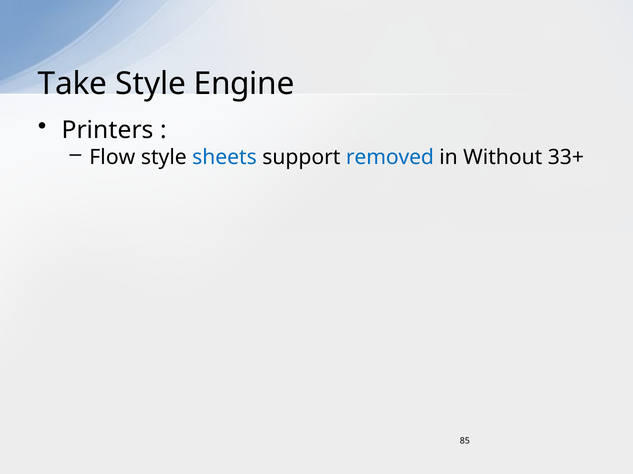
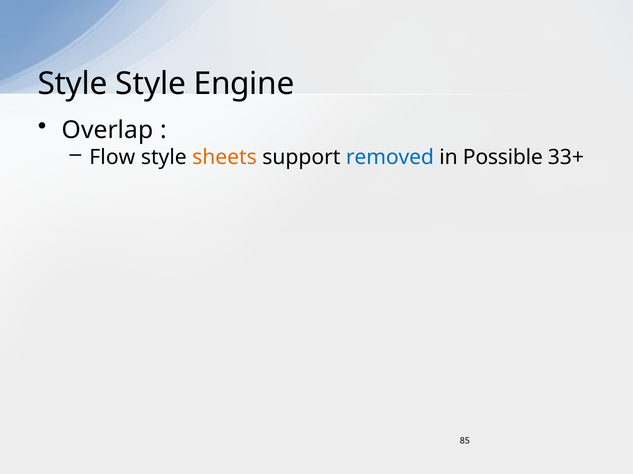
Take at (73, 84): Take -> Style
Printers: Printers -> Overlap
sheets colour: blue -> orange
Without: Without -> Possible
